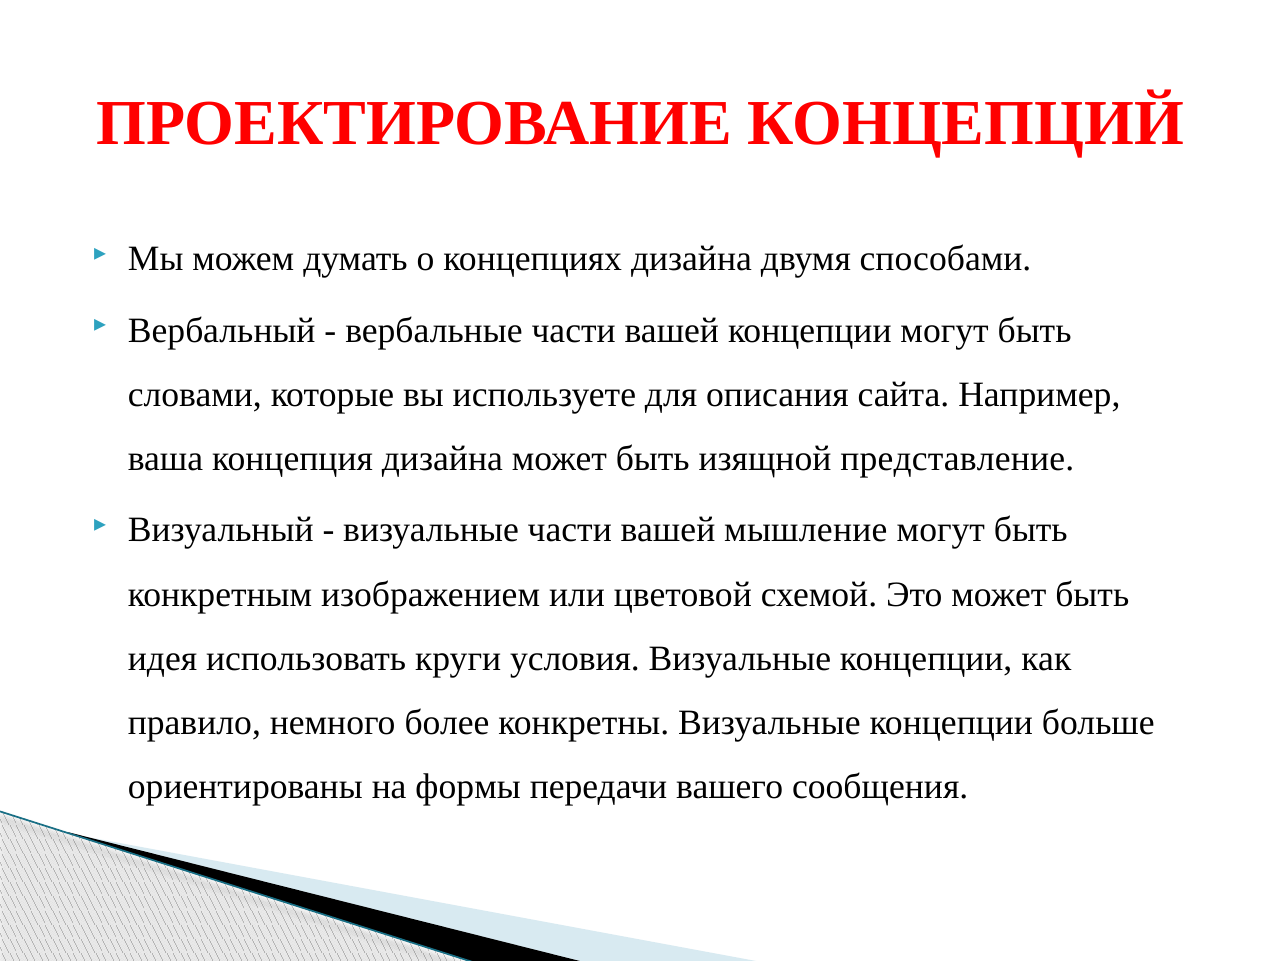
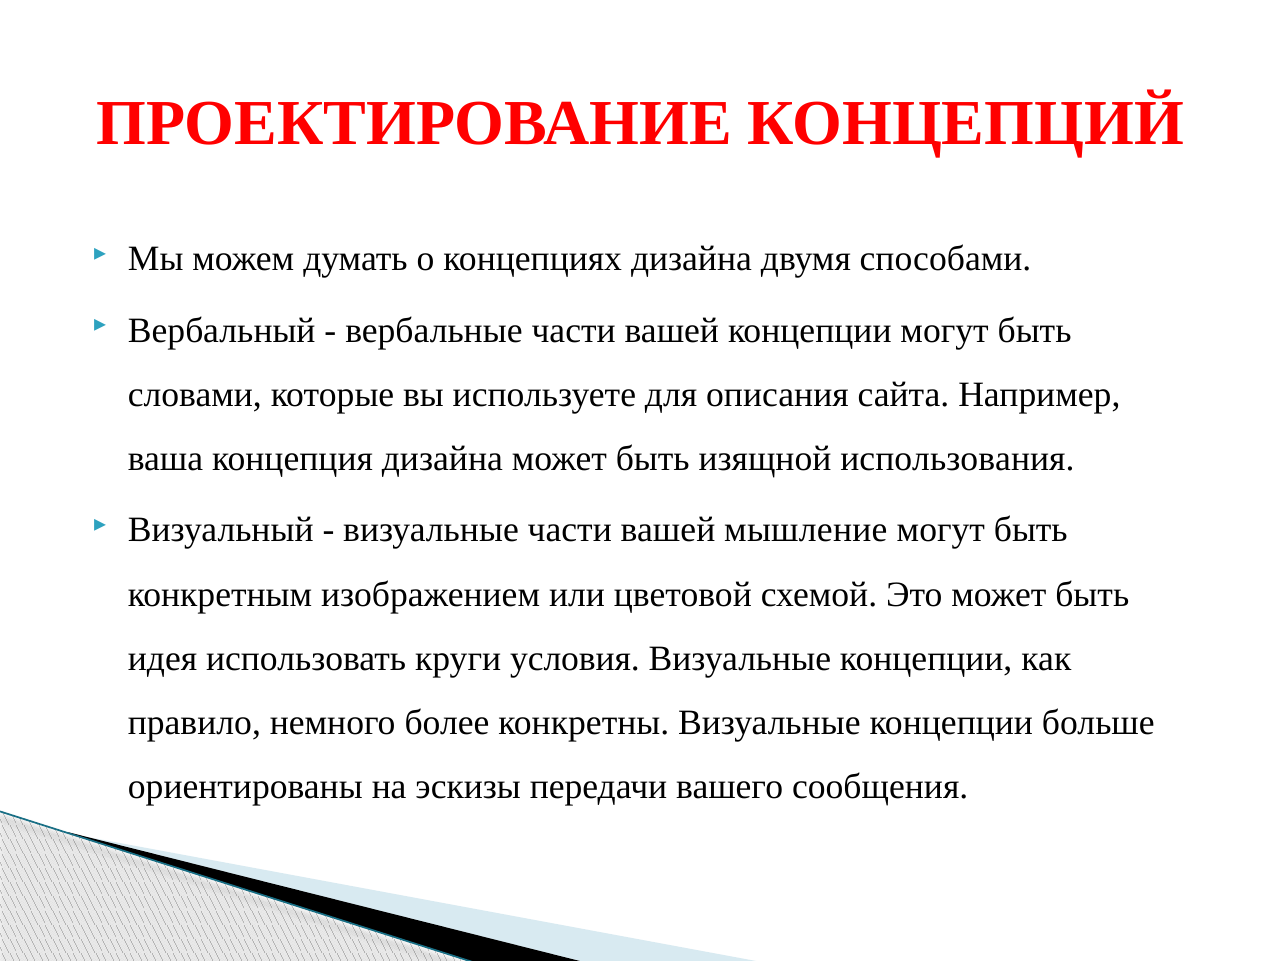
представление: представление -> использования
формы: формы -> эскизы
